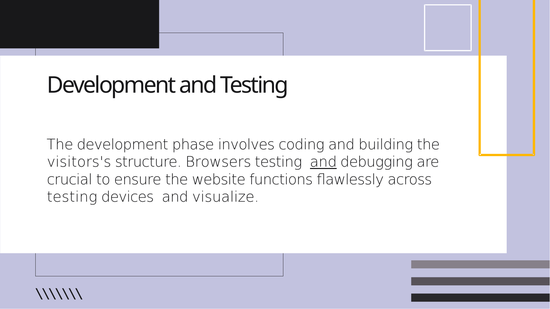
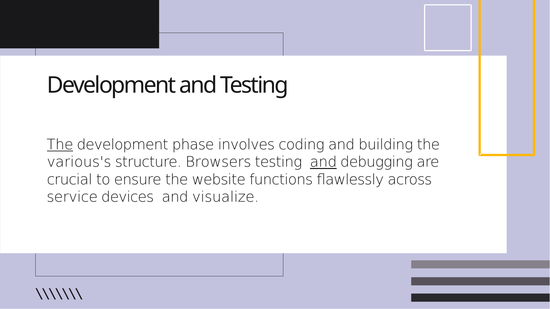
The at (60, 145) underline: none -> present
visitors's: visitors's -> various's
testing at (72, 197): testing -> service
